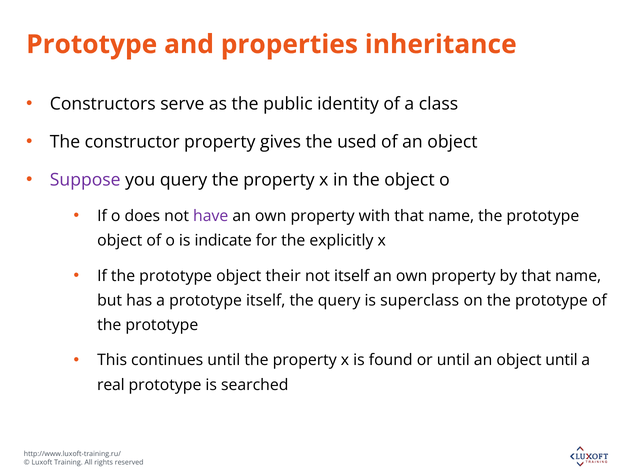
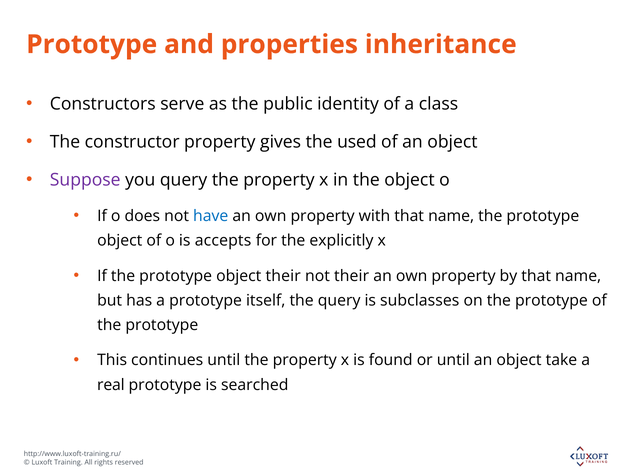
have colour: purple -> blue
indicate: indicate -> accepts
not itself: itself -> their
superclass: superclass -> subclasses
object until: until -> take
